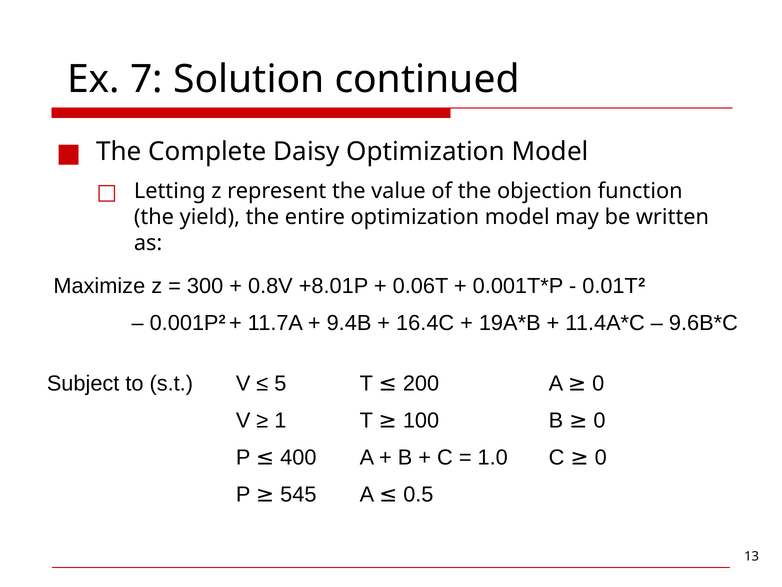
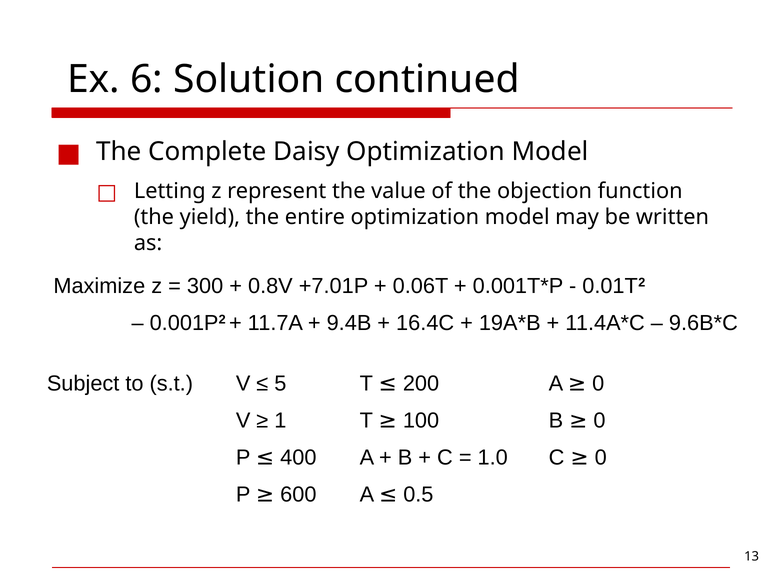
7: 7 -> 6
+8.01P: +8.01P -> +7.01P
545: 545 -> 600
